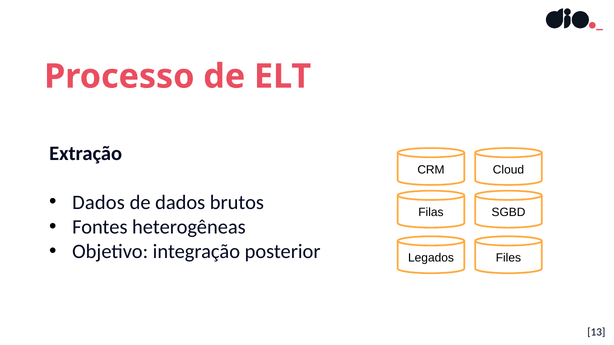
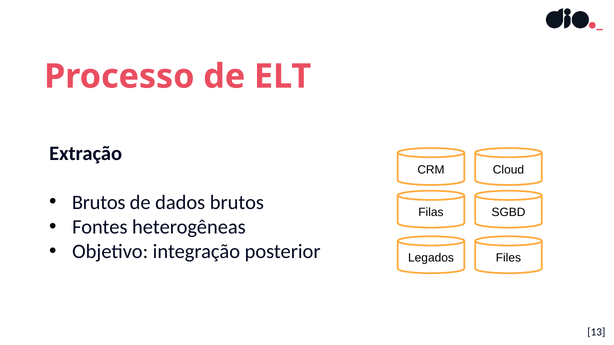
Dados at (99, 203): Dados -> Brutos
